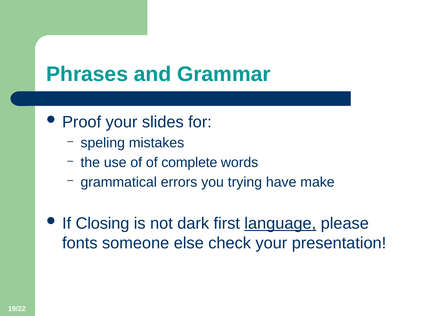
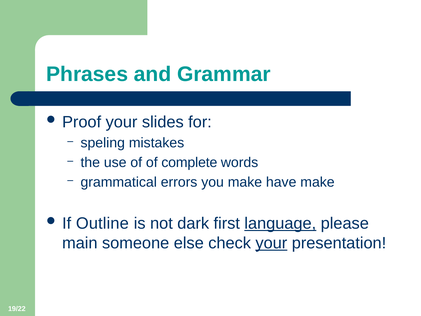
you trying: trying -> make
Closing: Closing -> Outline
fonts: fonts -> main
your at (271, 243) underline: none -> present
